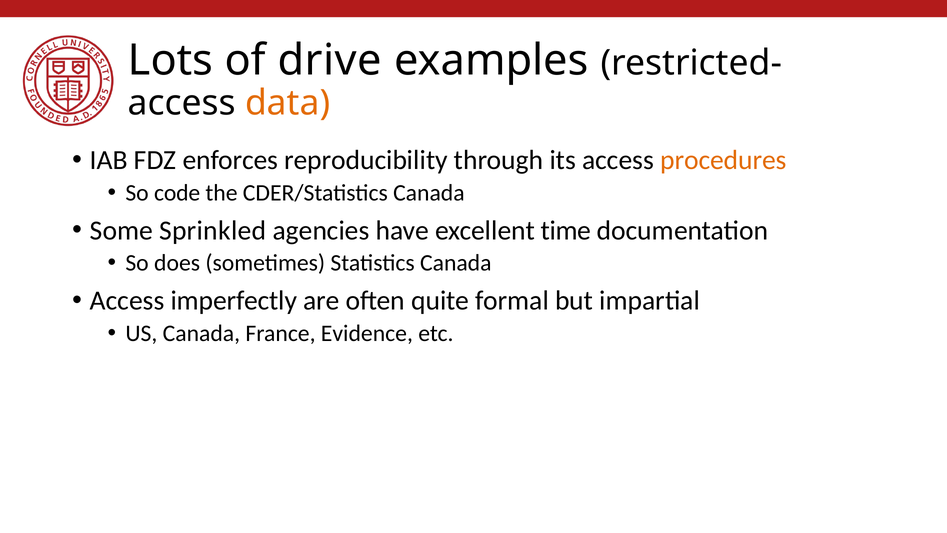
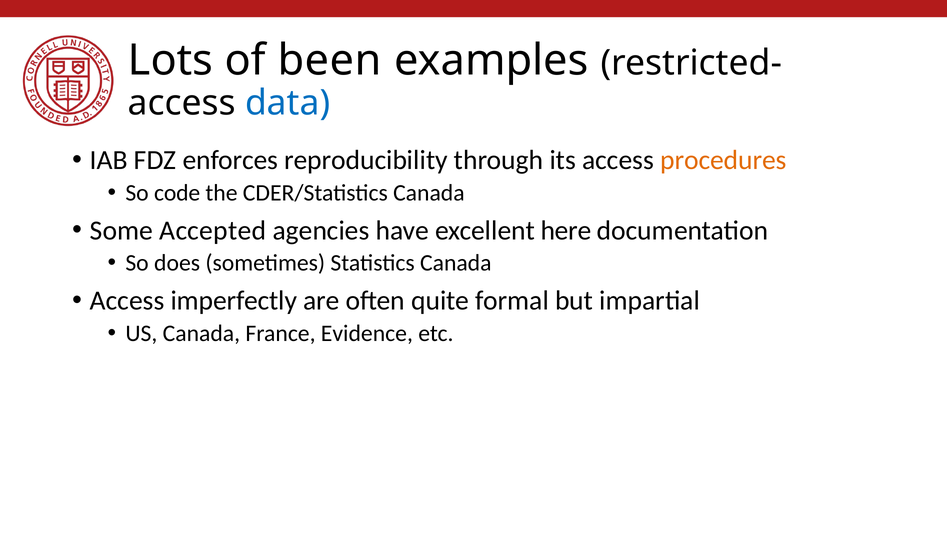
drive: drive -> been
data colour: orange -> blue
Sprinkled: Sprinkled -> Accepted
time: time -> here
